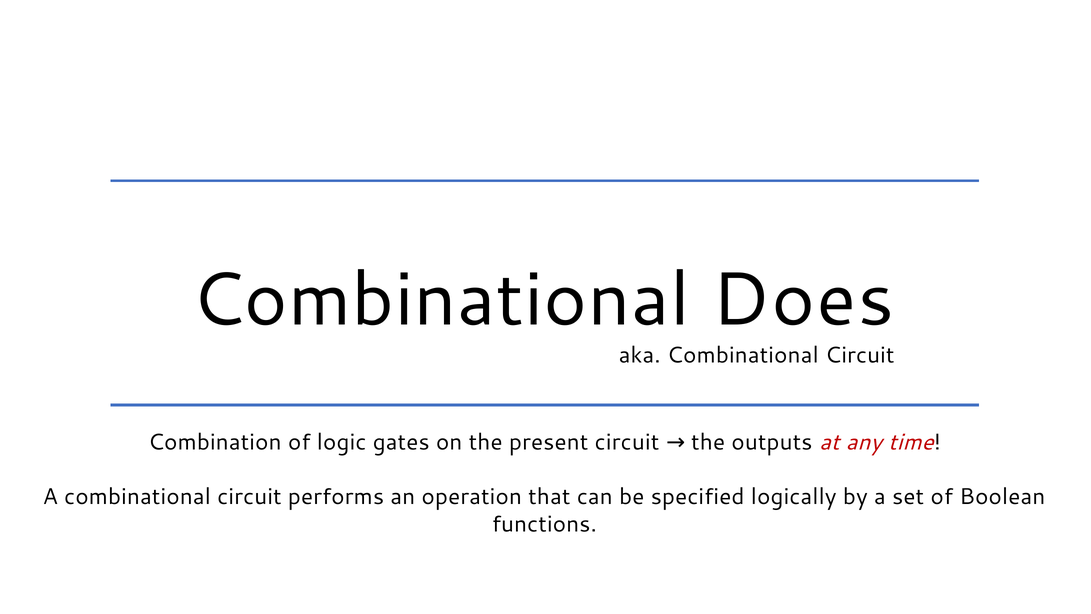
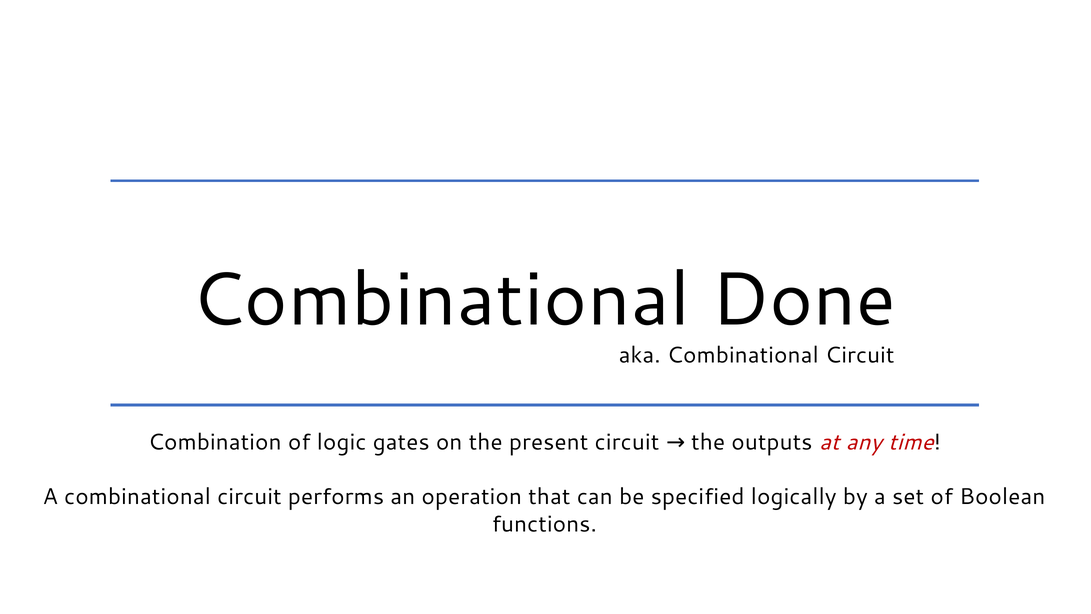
Does: Does -> Done
